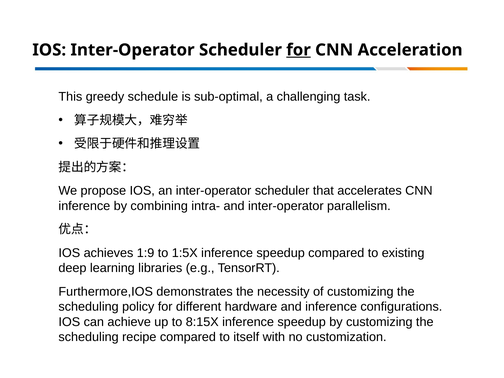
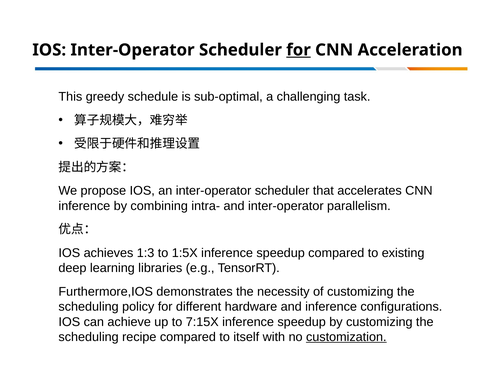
1:9: 1:9 -> 1:3
8:15X: 8:15X -> 7:15X
customization underline: none -> present
